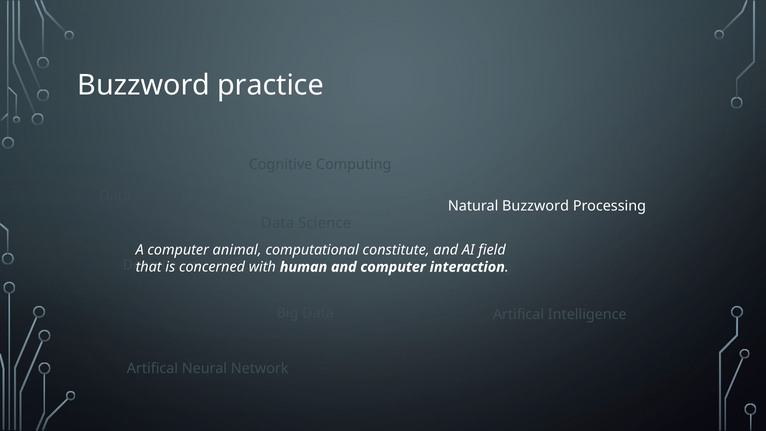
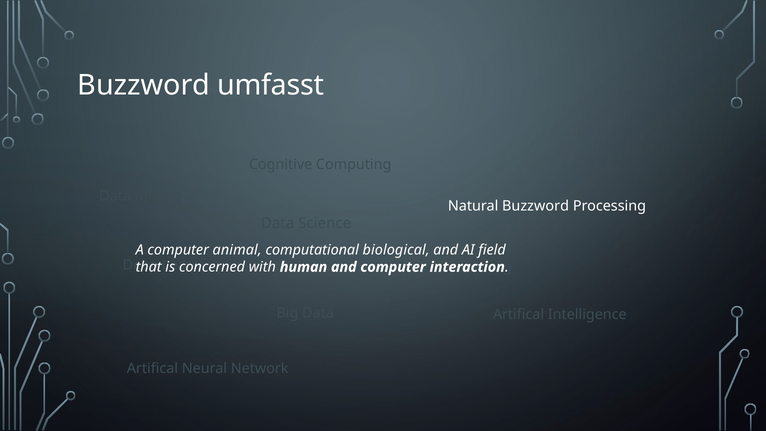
practice: practice -> umfasst
constitute: constitute -> biological
